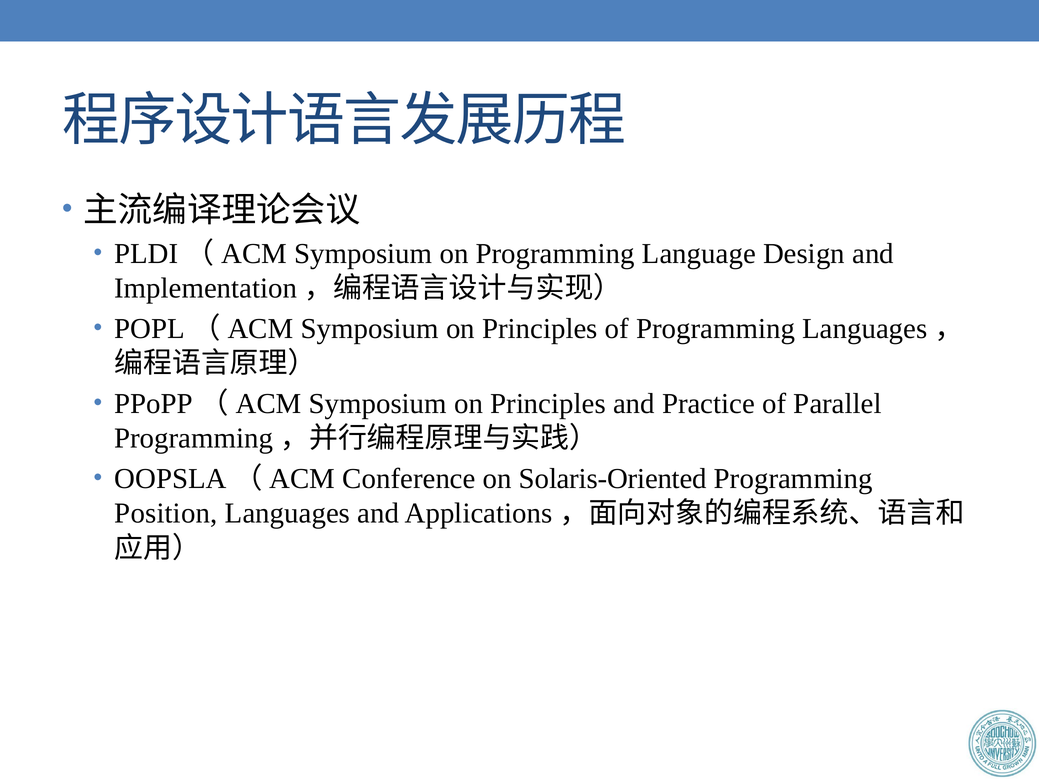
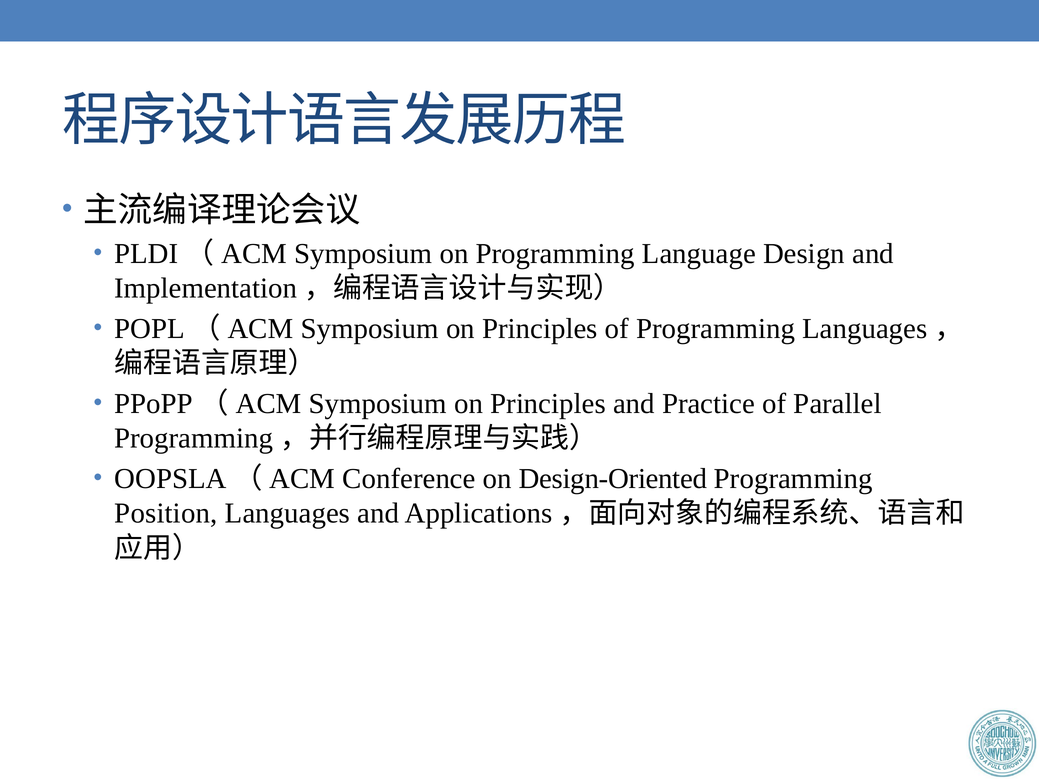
Solaris-Oriented: Solaris-Oriented -> Design-Oriented
